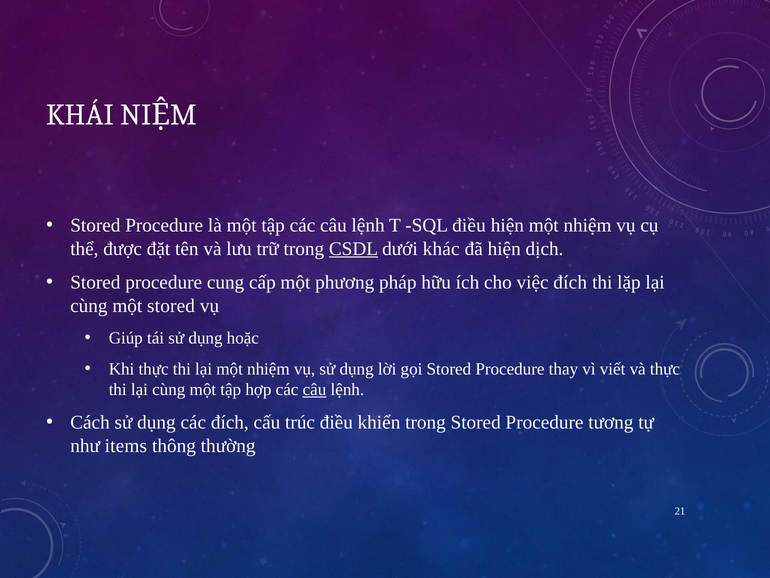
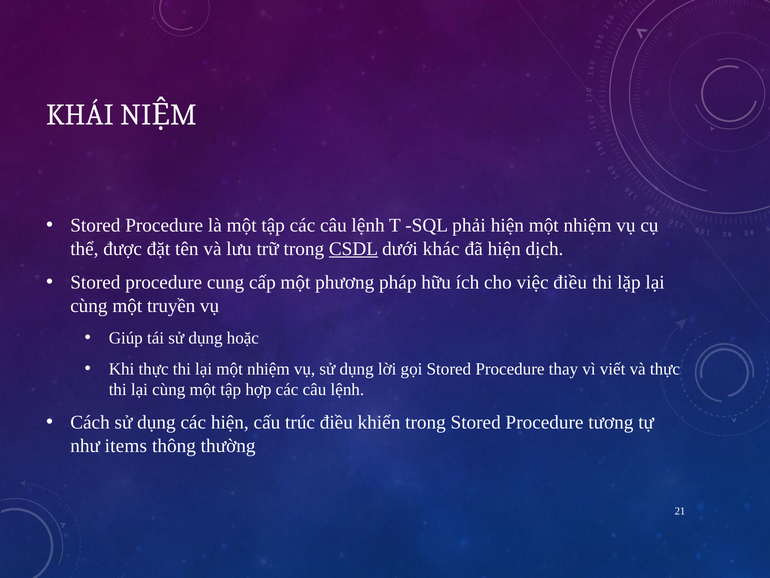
SQL điều: điều -> phải
việc đích: đích -> điều
một stored: stored -> truyền
câu at (314, 390) underline: present -> none
các đích: đích -> hiện
